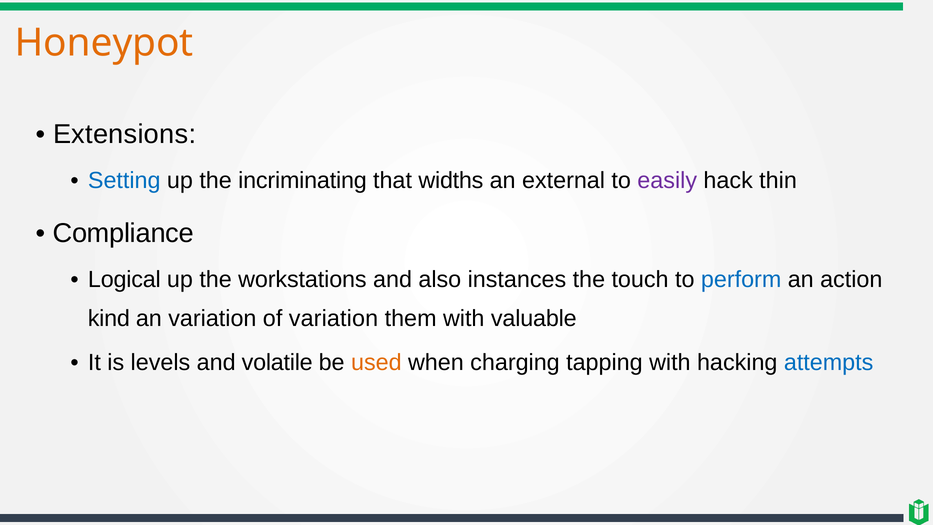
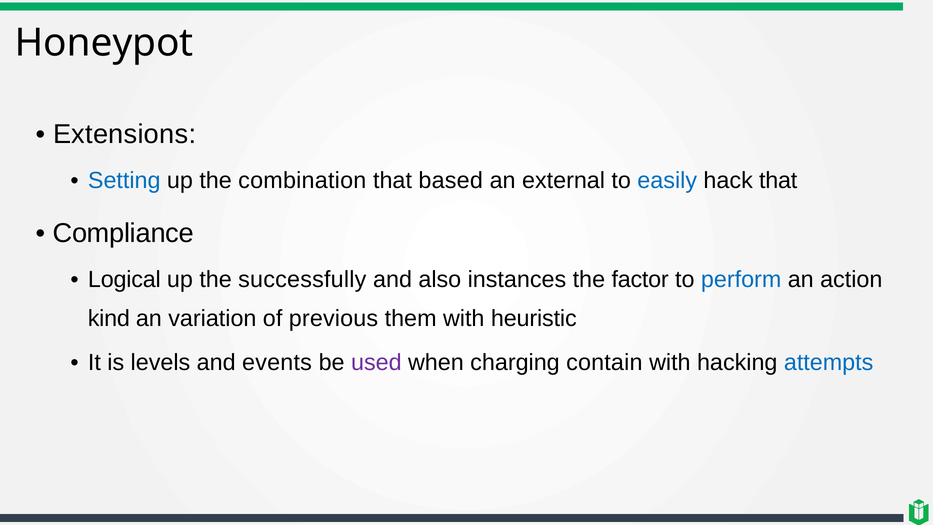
Honeypot colour: orange -> black
incriminating: incriminating -> combination
widths: widths -> based
easily colour: purple -> blue
hack thin: thin -> that
workstations: workstations -> successfully
touch: touch -> factor
of variation: variation -> previous
valuable: valuable -> heuristic
volatile: volatile -> events
used colour: orange -> purple
tapping: tapping -> contain
